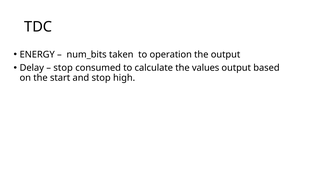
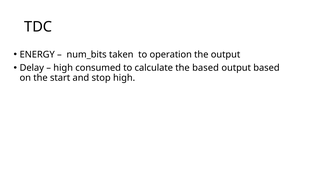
stop at (63, 68): stop -> high
the values: values -> based
